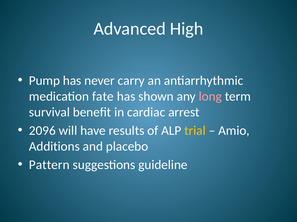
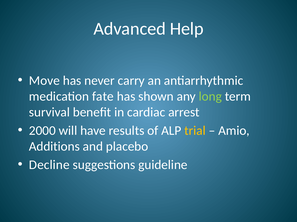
High: High -> Help
Pump: Pump -> Move
long colour: pink -> light green
2096: 2096 -> 2000
Pattern: Pattern -> Decline
